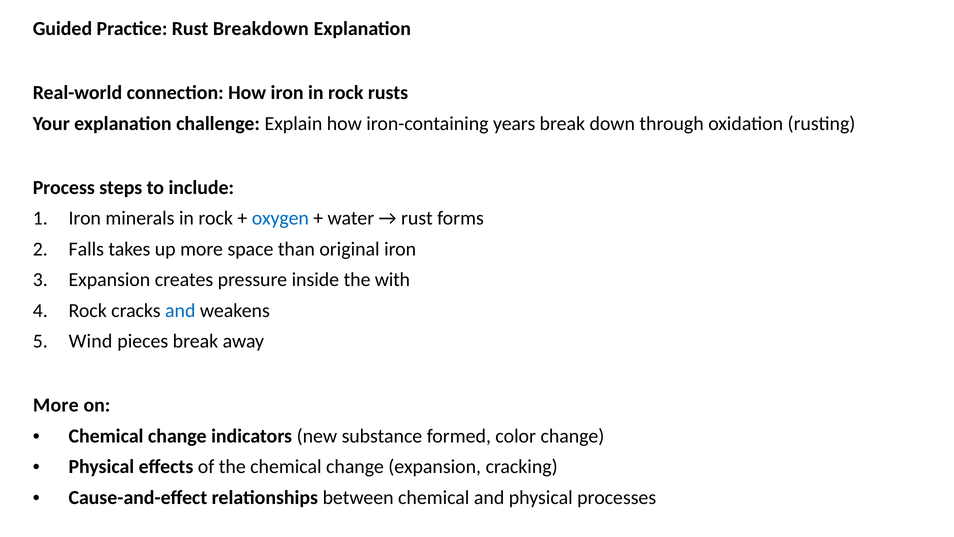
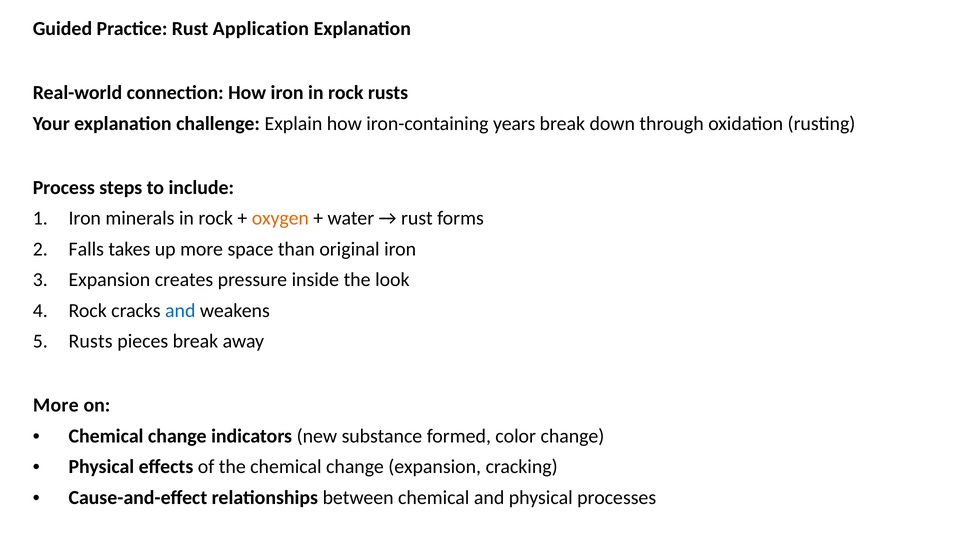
Breakdown: Breakdown -> Application
oxygen colour: blue -> orange
with: with -> look
Wind at (91, 341): Wind -> Rusts
